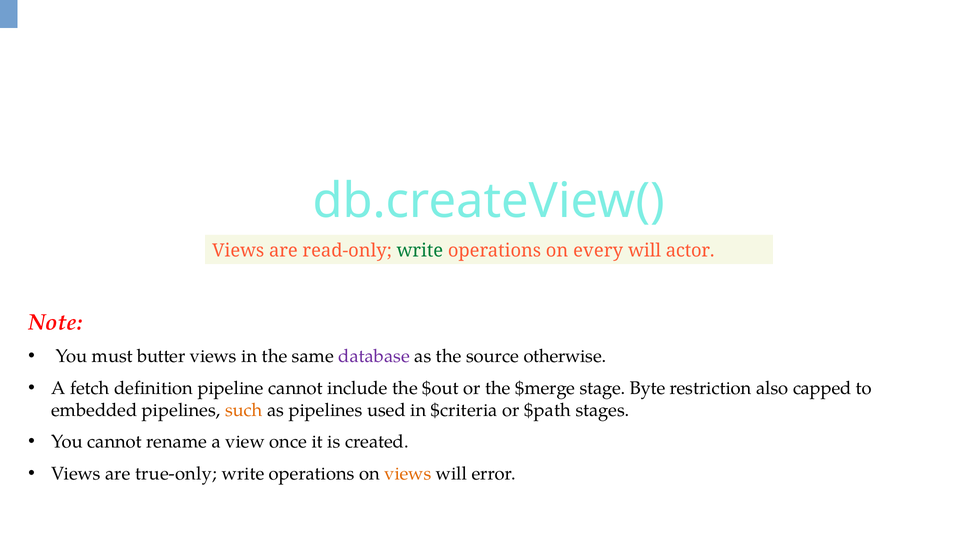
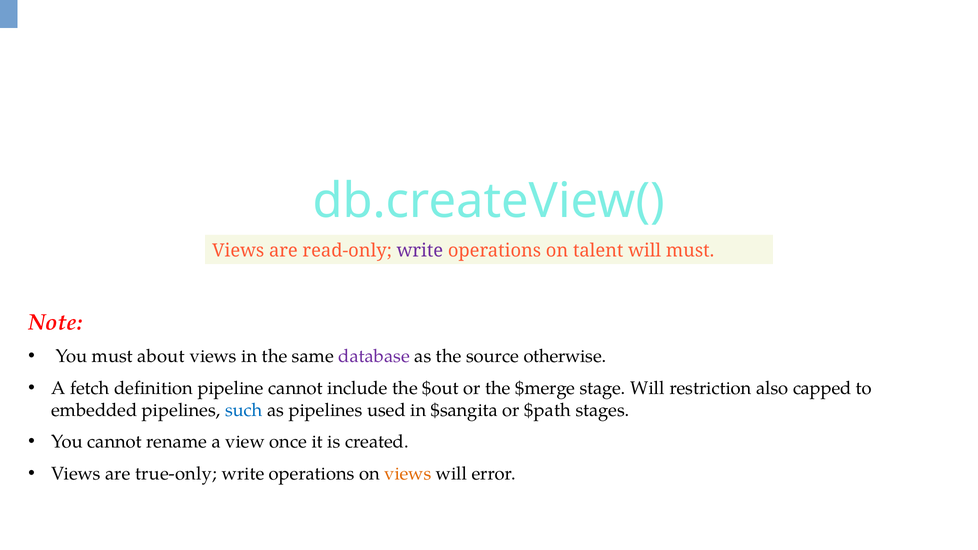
write at (420, 251) colour: green -> purple
every: every -> talent
will actor: actor -> must
butter: butter -> about
stage Byte: Byte -> Will
such colour: orange -> blue
$criteria: $criteria -> $sangita
